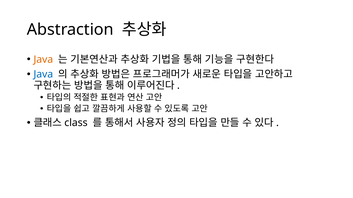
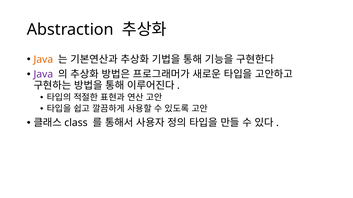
Java at (43, 74) colour: blue -> purple
